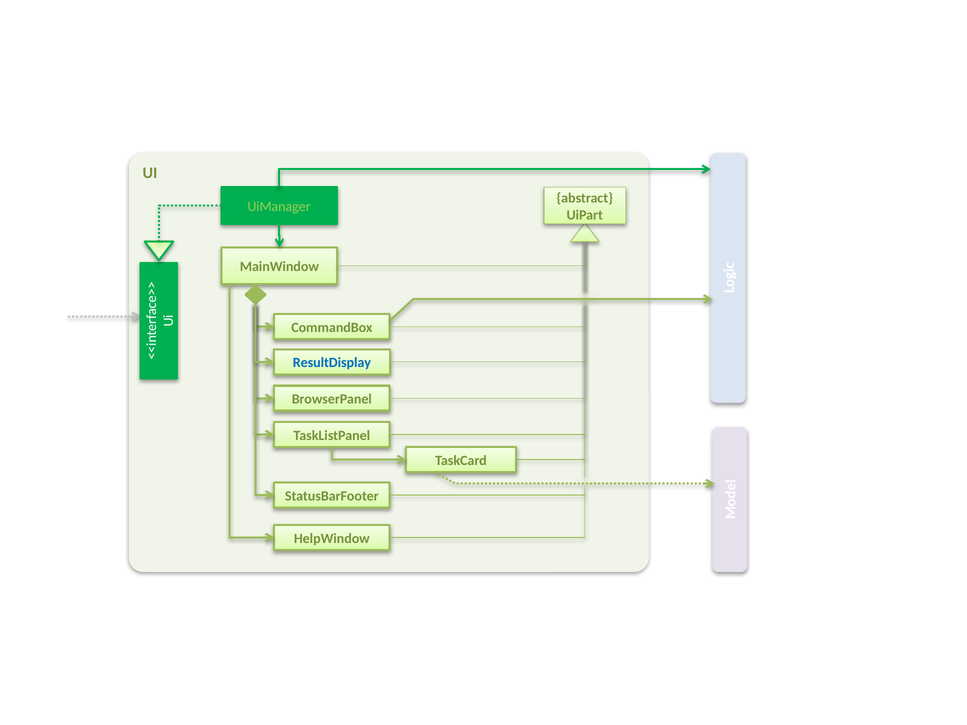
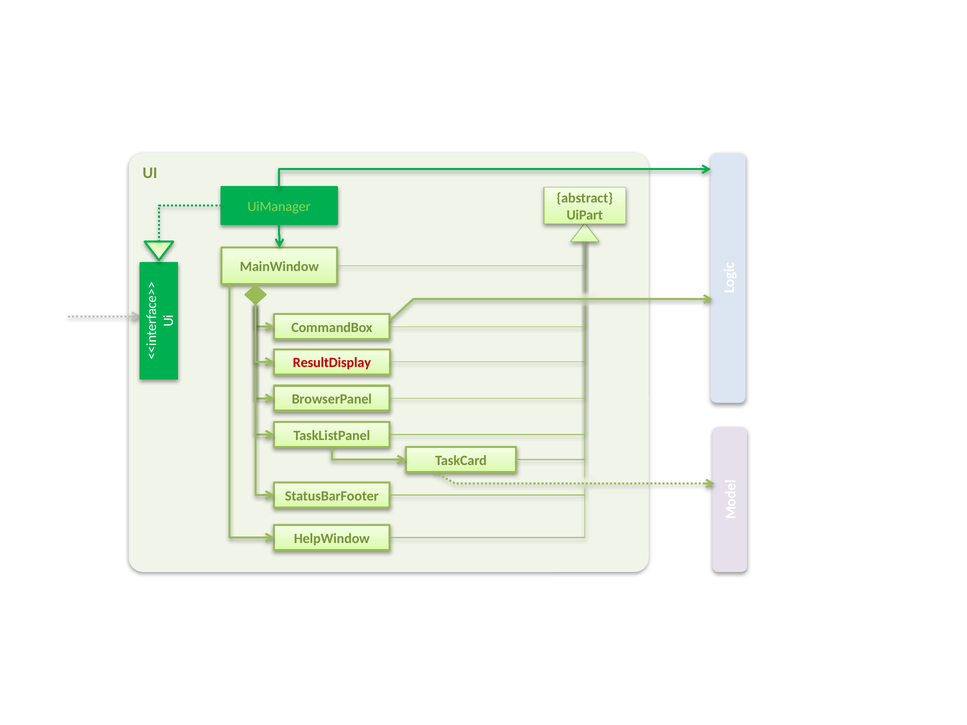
ResultDisplay colour: blue -> red
